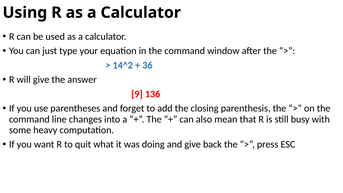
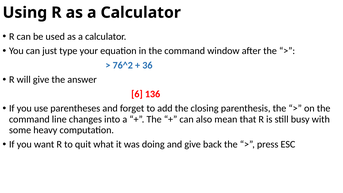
14^2: 14^2 -> 76^2
9: 9 -> 6
